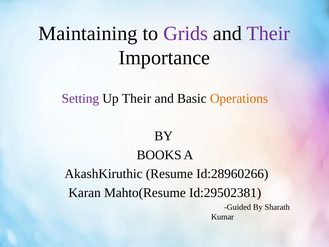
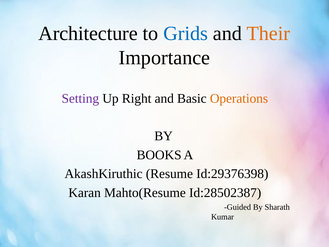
Maintaining: Maintaining -> Architecture
Grids colour: purple -> blue
Their at (268, 33) colour: purple -> orange
Up Their: Their -> Right
Id:28960266: Id:28960266 -> Id:29376398
Id:29502381: Id:29502381 -> Id:28502387
